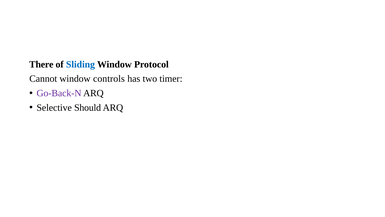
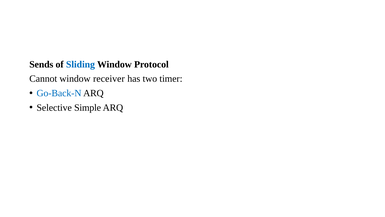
There: There -> Sends
controls: controls -> receiver
Go-Back-N colour: purple -> blue
Should: Should -> Simple
